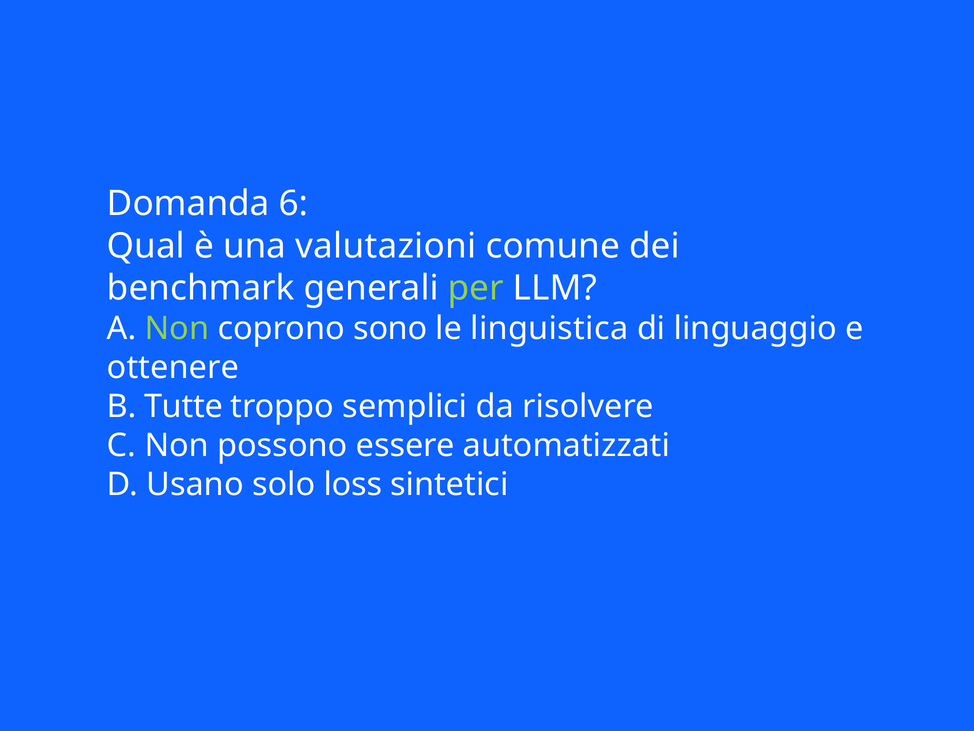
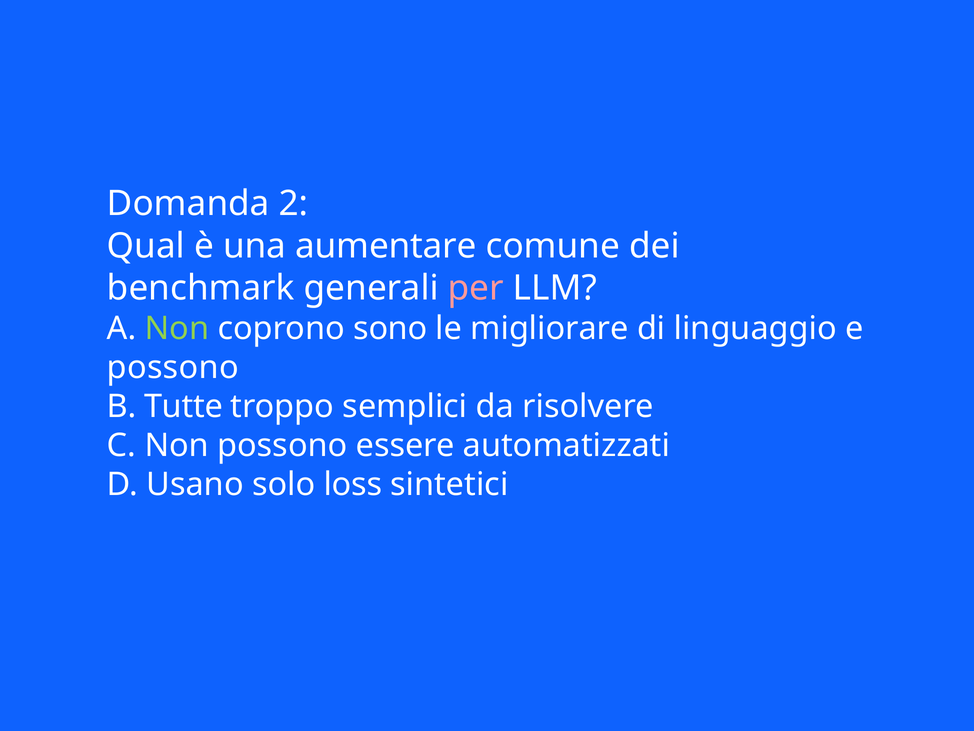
6: 6 -> 2
valutazioni: valutazioni -> aumentare
per colour: light green -> pink
linguistica: linguistica -> migliorare
ottenere at (173, 367): ottenere -> possono
